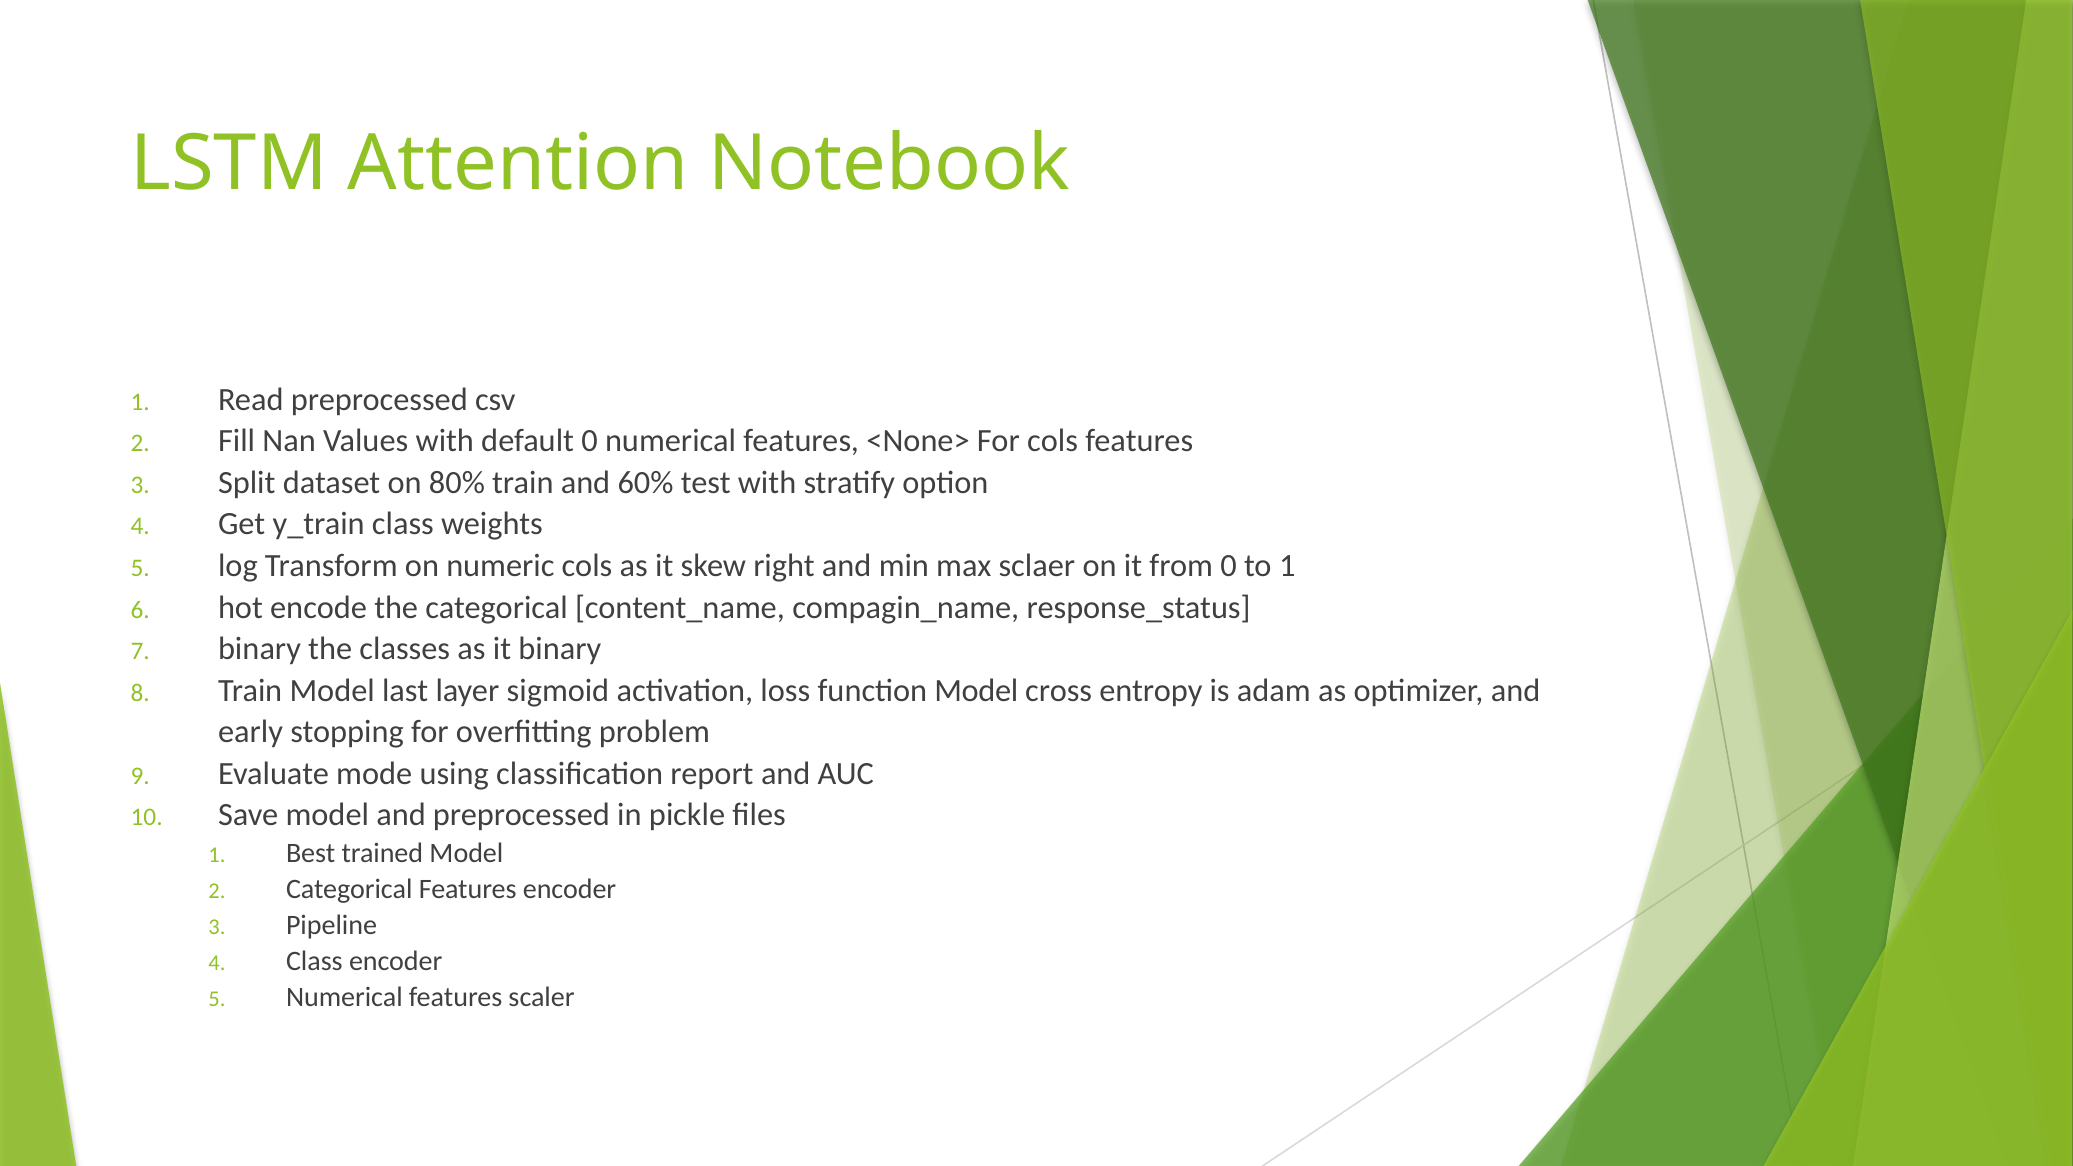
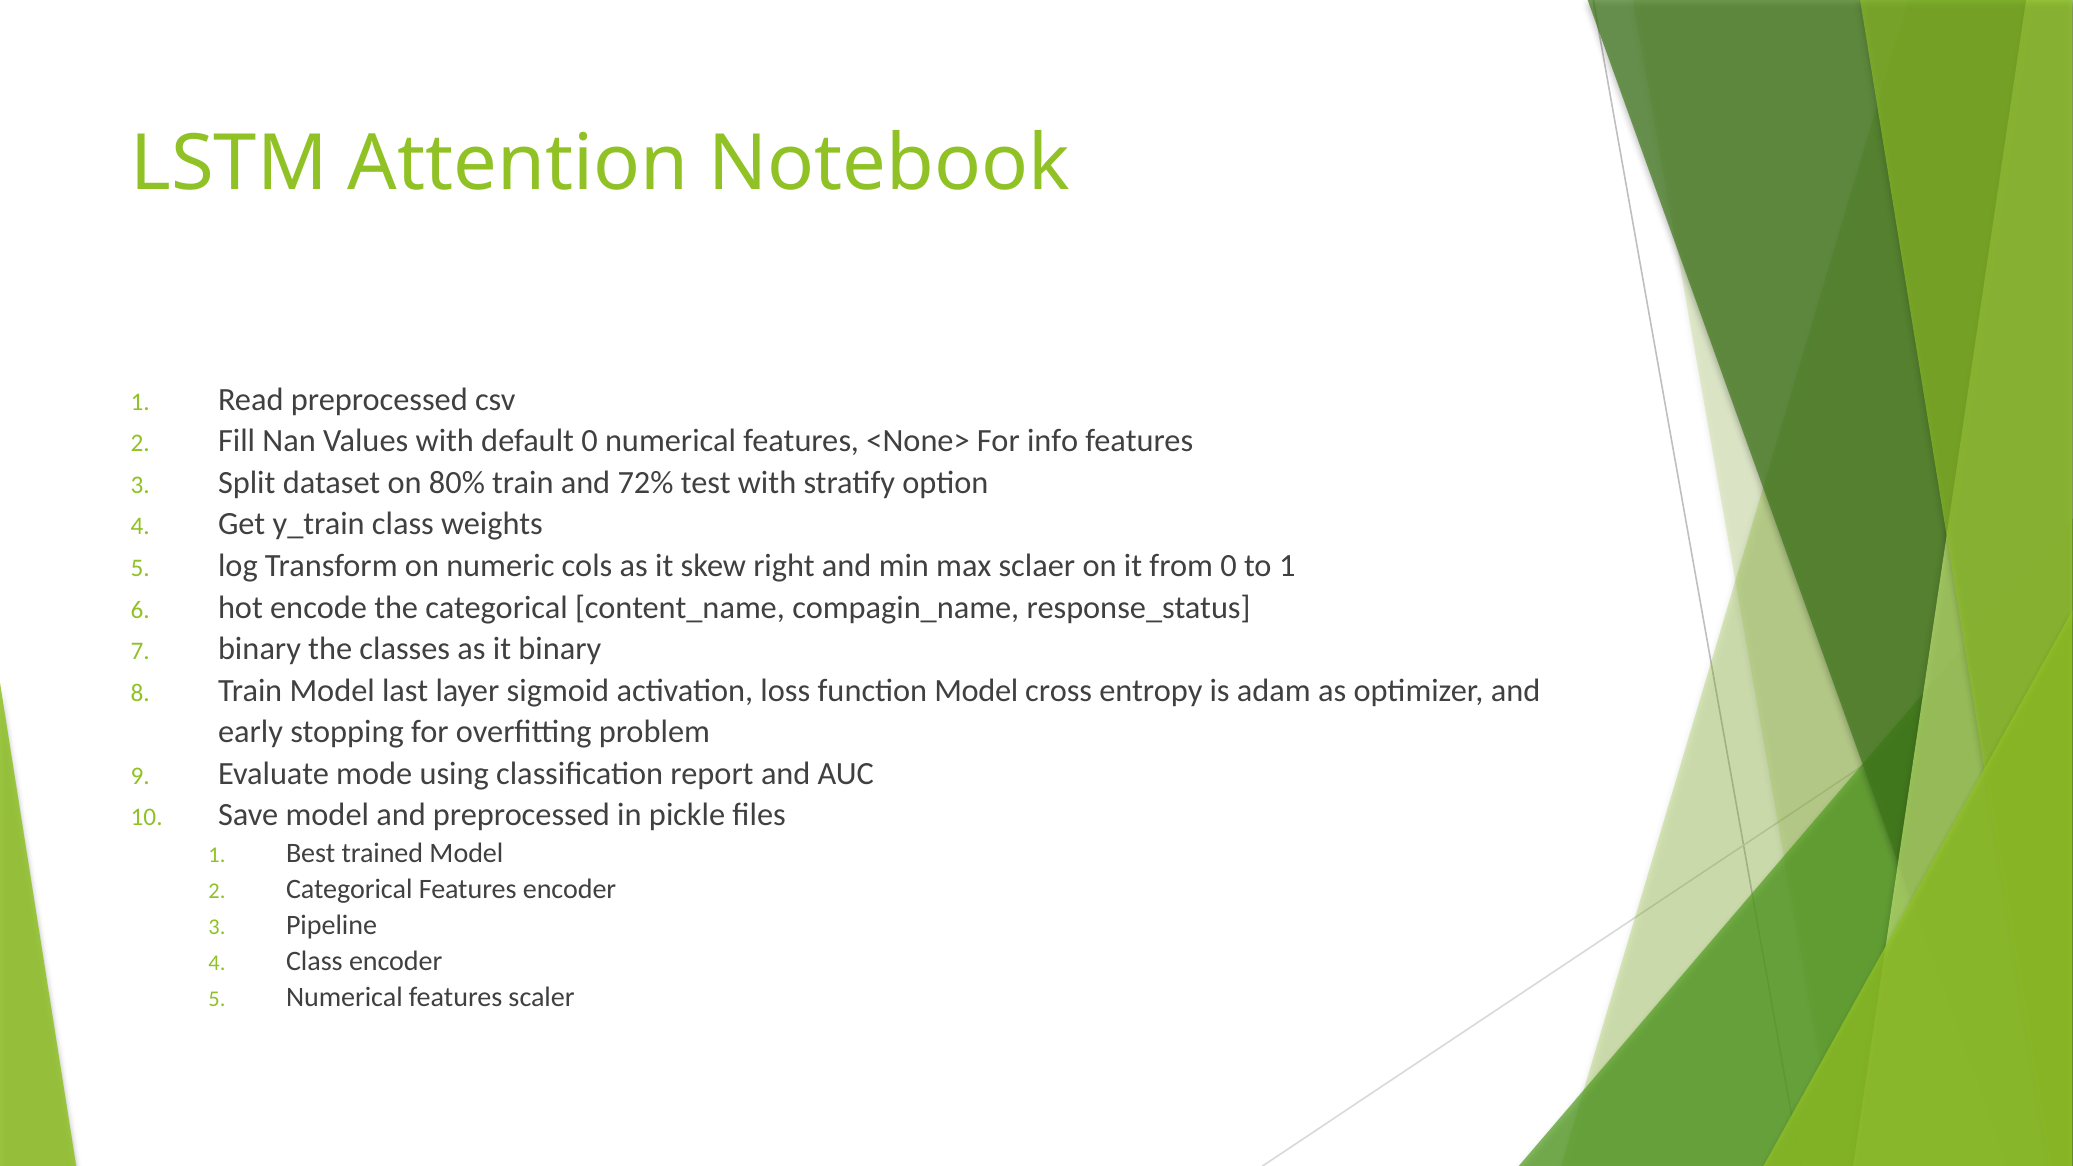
For cols: cols -> info
60%: 60% -> 72%
